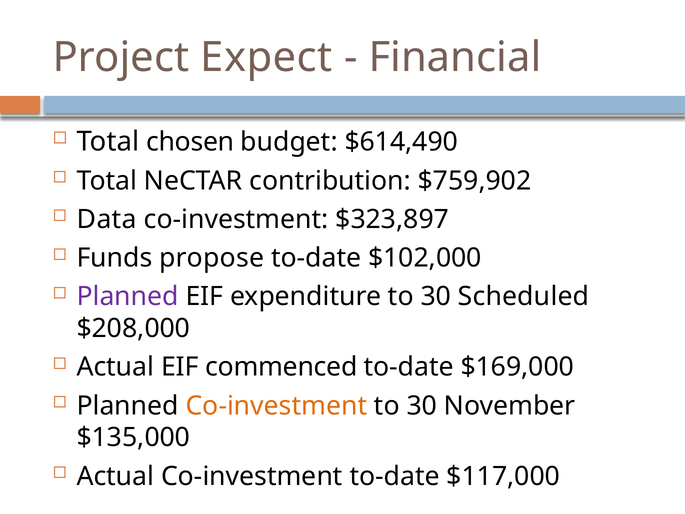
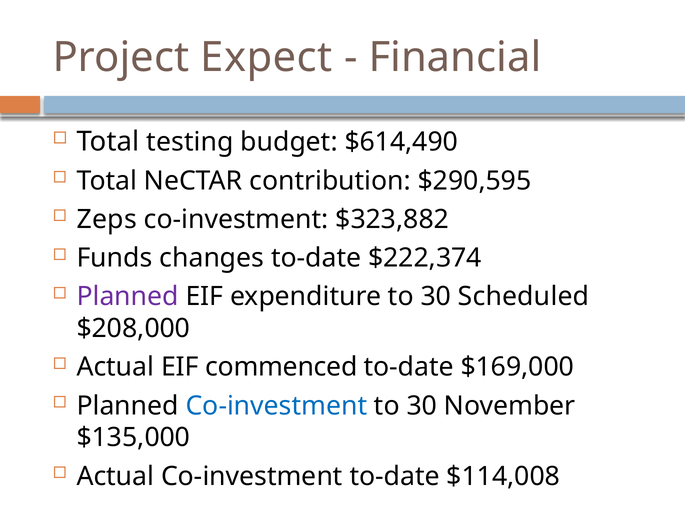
chosen: chosen -> testing
$759,902: $759,902 -> $290,595
Data: Data -> Zeps
$323,897: $323,897 -> $323,882
propose: propose -> changes
$102,000: $102,000 -> $222,374
Co-investment at (276, 406) colour: orange -> blue
$117,000: $117,000 -> $114,008
